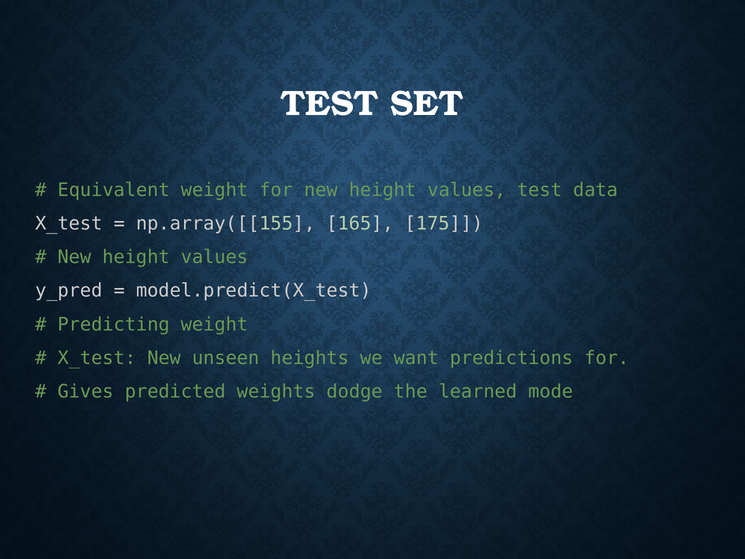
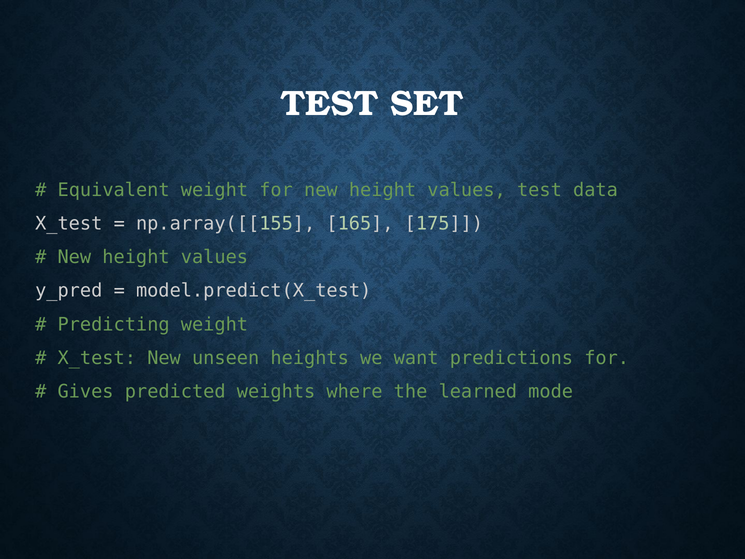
dodge: dodge -> where
